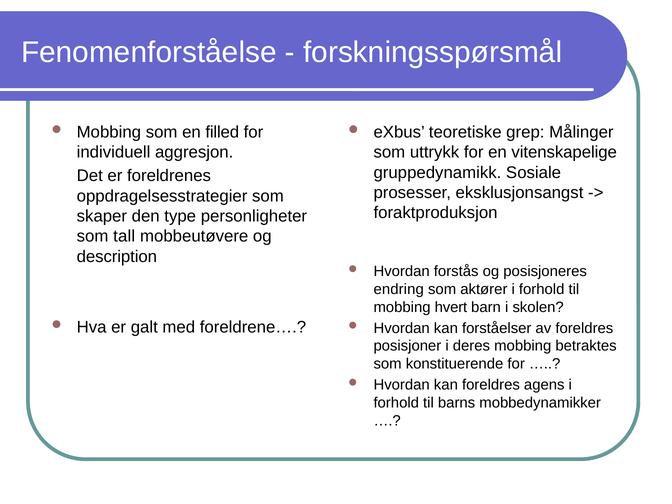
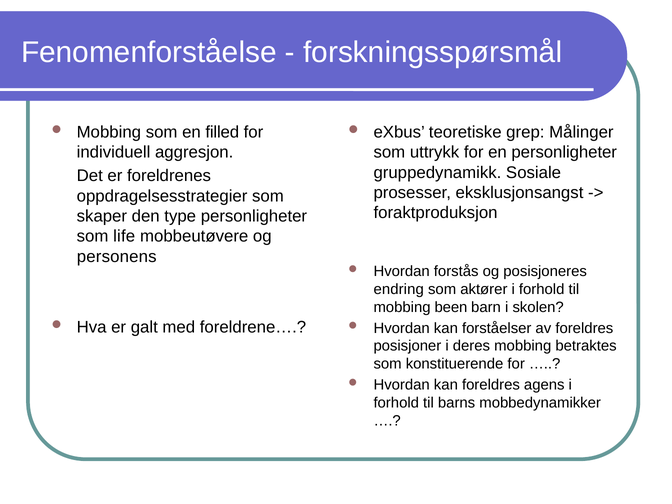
en vitenskapelige: vitenskapelige -> personligheter
tall: tall -> life
description: description -> personens
hvert: hvert -> been
